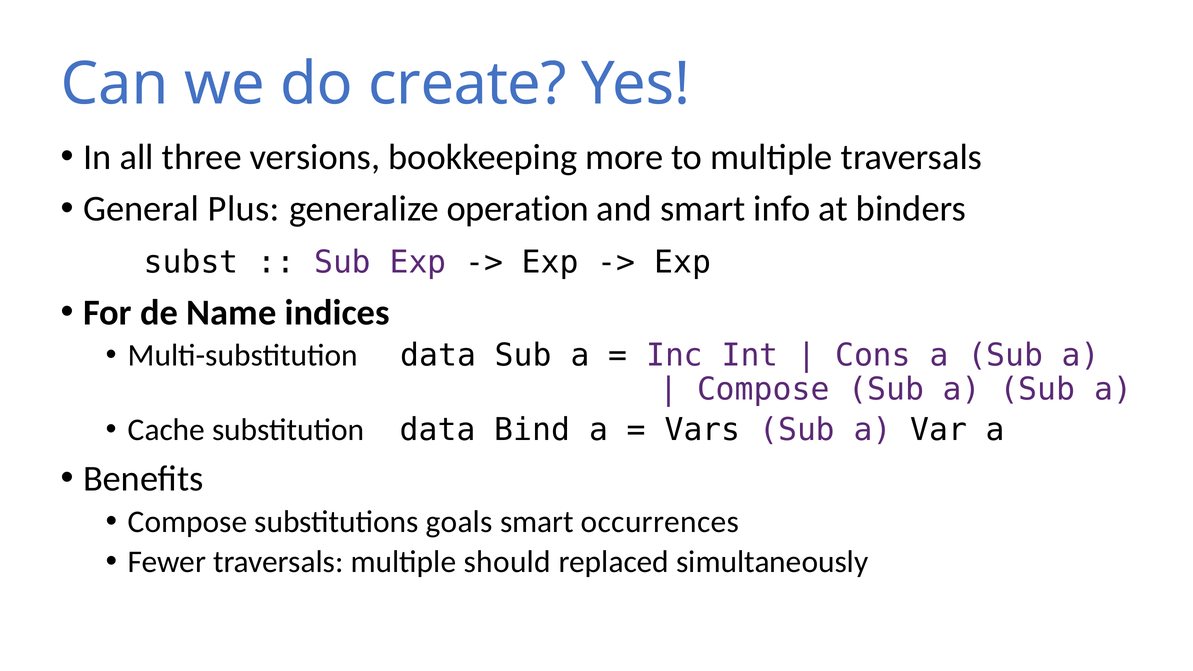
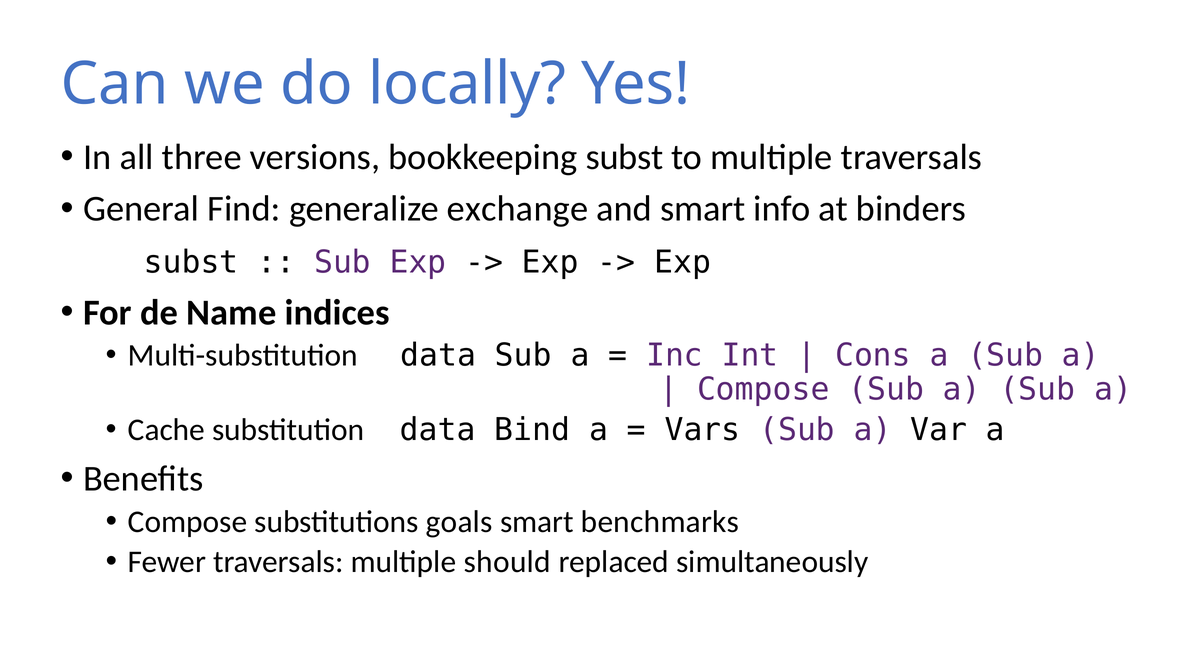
create: create -> locally
bookkeeping more: more -> subst
Plus: Plus -> Find
operation: operation -> exchange
occurrences: occurrences -> benchmarks
